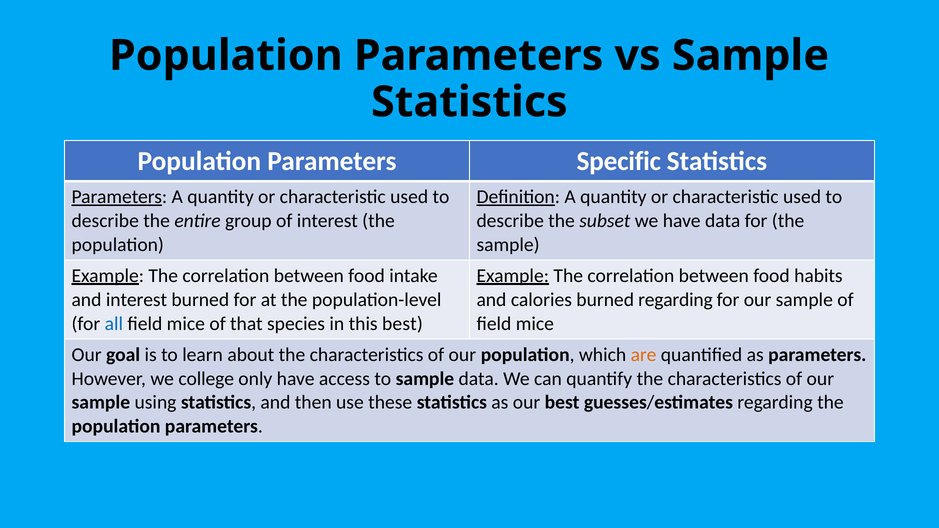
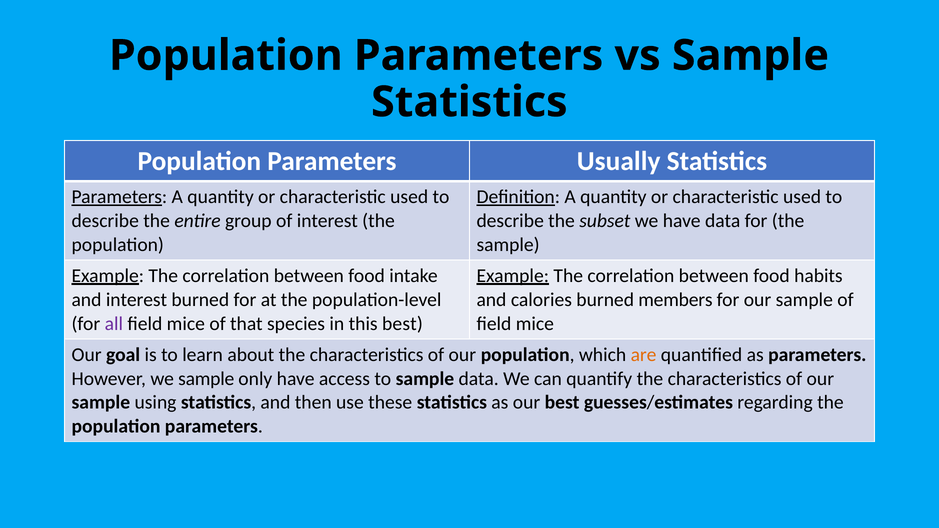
Specific: Specific -> Usually
burned regarding: regarding -> members
all colour: blue -> purple
we college: college -> sample
